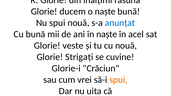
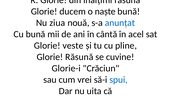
Nu spui: spui -> ziua
în naște: naște -> cântă
cu nouă: nouă -> pline
Glorie Strigați: Strigați -> Răsună
spui at (118, 80) colour: orange -> blue
